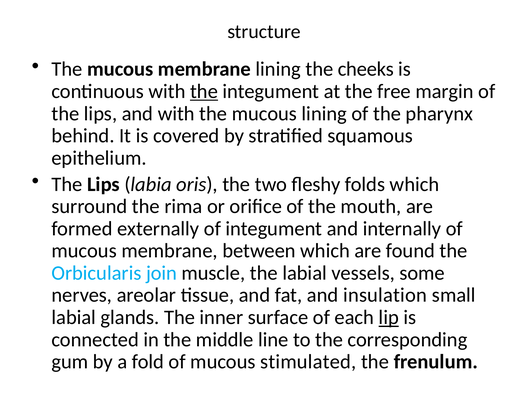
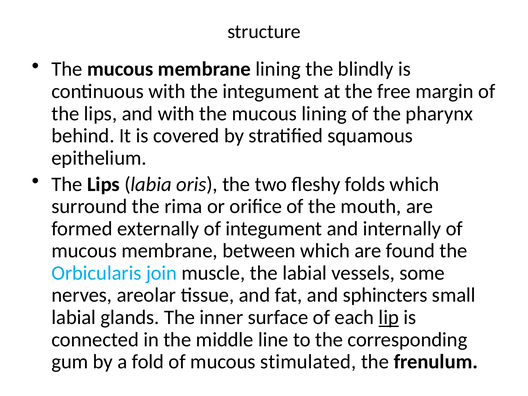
cheeks: cheeks -> blindly
the at (204, 91) underline: present -> none
insulation: insulation -> sphincters
